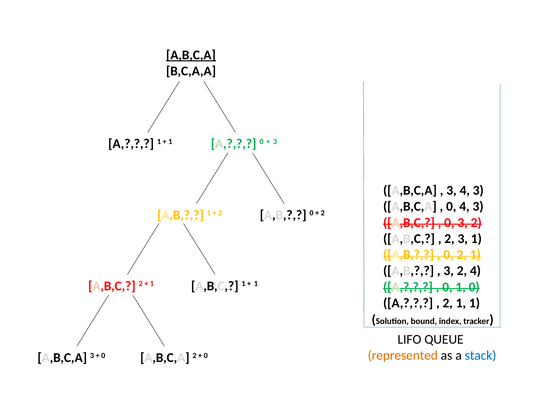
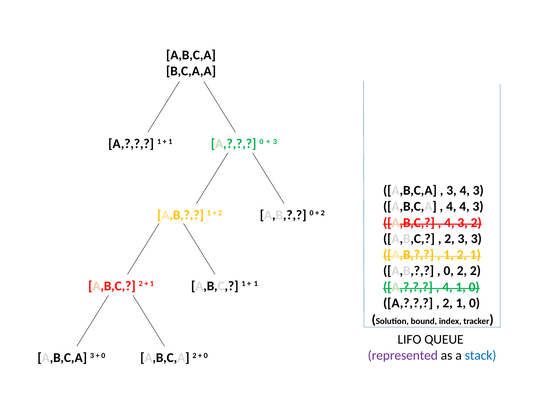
A,B,C,A at (191, 55) underline: present -> none
0 at (451, 206): 0 -> 4
0 at (449, 222): 0 -> 4
3 1: 1 -> 3
0 at (449, 254): 0 -> 1
3 at (449, 270): 3 -> 0
2 4: 4 -> 2
0 at (447, 286): 0 -> 4
2 1 1: 1 -> 0
represented colour: orange -> purple
